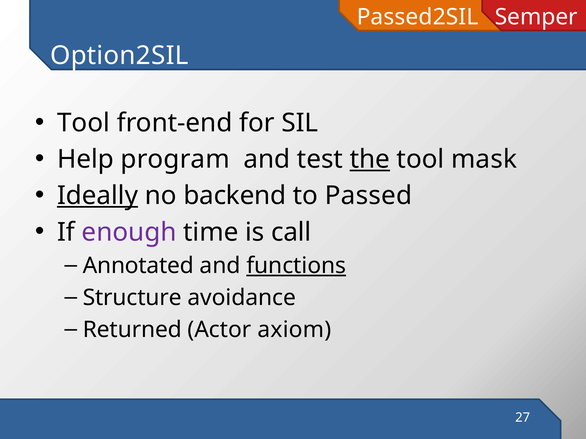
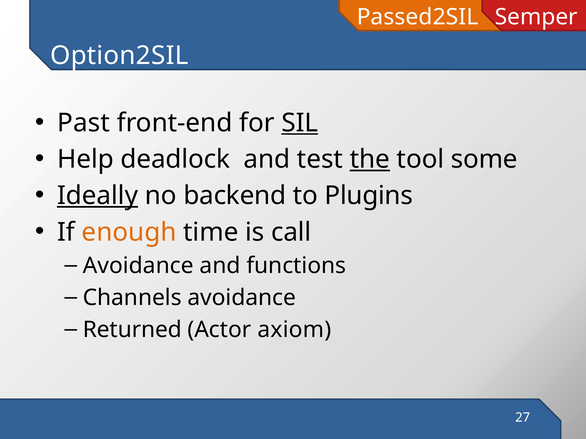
Tool at (84, 123): Tool -> Past
SIL underline: none -> present
program: program -> deadlock
mask: mask -> some
Passed: Passed -> Plugins
enough colour: purple -> orange
Annotated at (138, 266): Annotated -> Avoidance
functions underline: present -> none
Structure: Structure -> Channels
